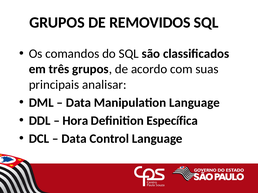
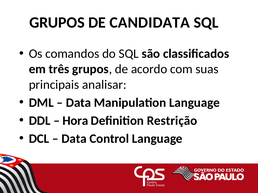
REMOVIDOS: REMOVIDOS -> CANDIDATA
Específica: Específica -> Restrição
